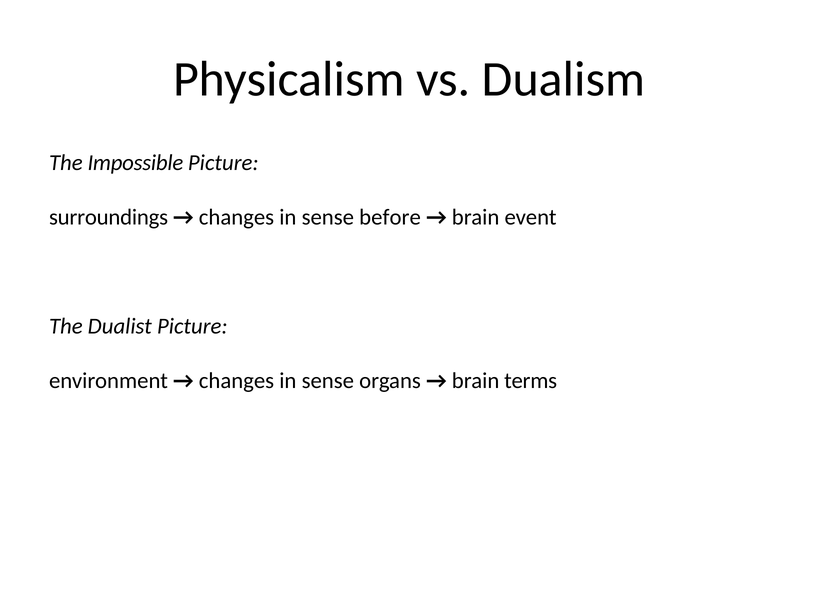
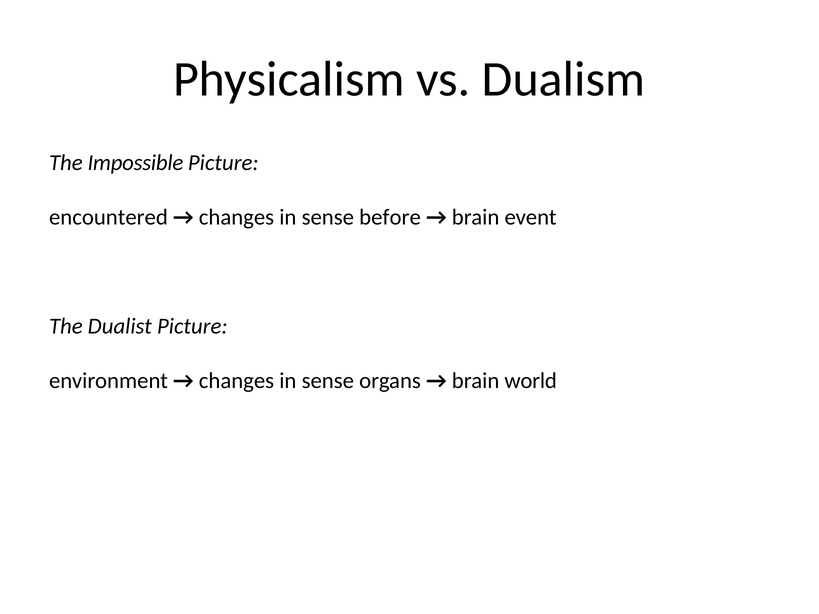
surroundings: surroundings -> encountered
terms: terms -> world
